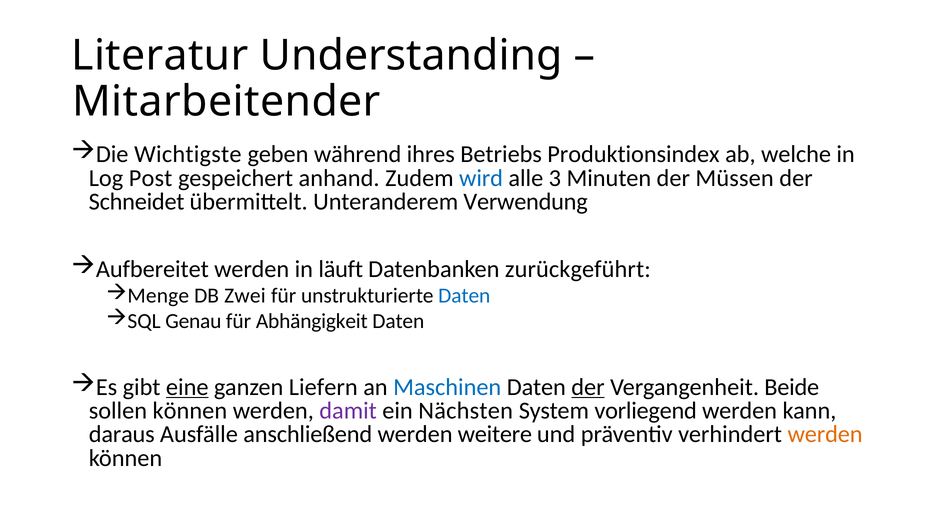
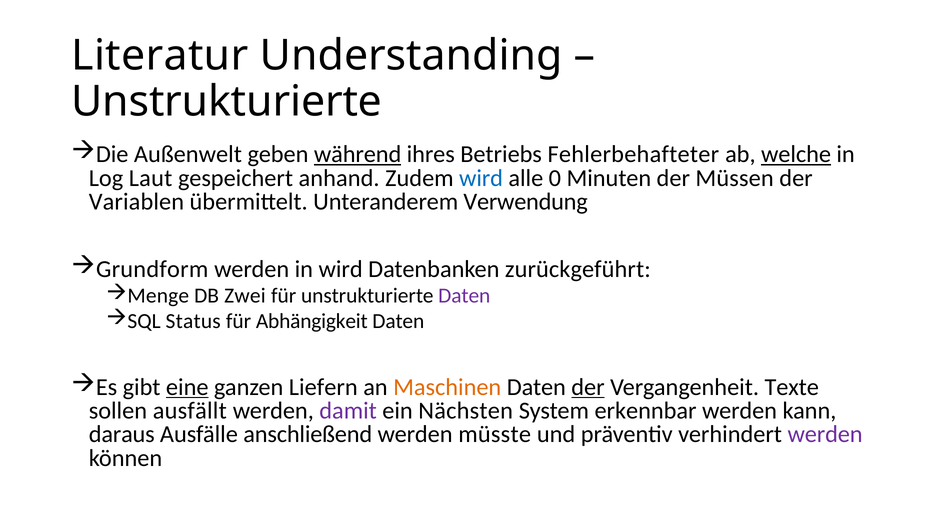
Mitarbeitender at (226, 102): Mitarbeitender -> Unstrukturierte
Wichtigste: Wichtigste -> Außenwelt
während underline: none -> present
Produktionsindex: Produktionsindex -> Fehlerbehafteter
welche underline: none -> present
Post: Post -> Laut
3: 3 -> 0
Schneidet: Schneidet -> Variablen
Aufbereitet: Aufbereitet -> Grundform
in läuft: läuft -> wird
Daten at (464, 296) colour: blue -> purple
Genau: Genau -> Status
Maschinen colour: blue -> orange
Beide: Beide -> Texte
sollen können: können -> ausfällt
vorliegend: vorliegend -> erkennbar
weitere: weitere -> müsste
werden at (825, 434) colour: orange -> purple
